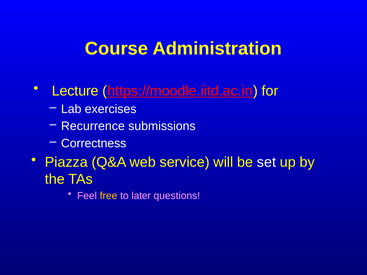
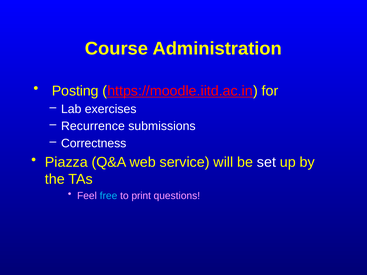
Lecture: Lecture -> Posting
free colour: yellow -> light blue
later: later -> print
